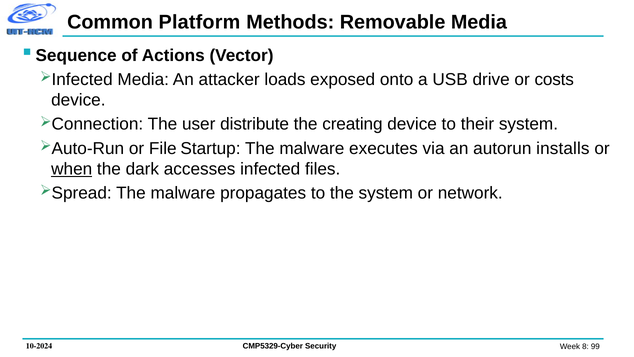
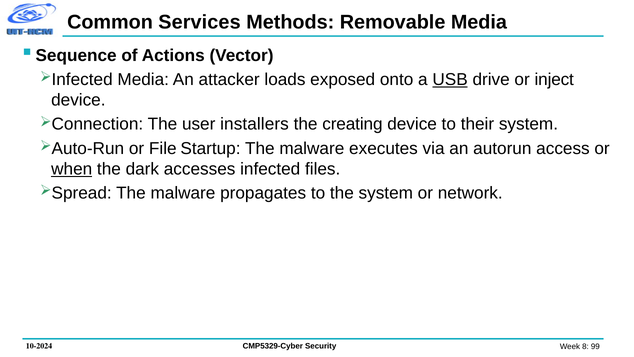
Platform: Platform -> Services
USB underline: none -> present
costs: costs -> inject
distribute: distribute -> installers
installs: installs -> access
